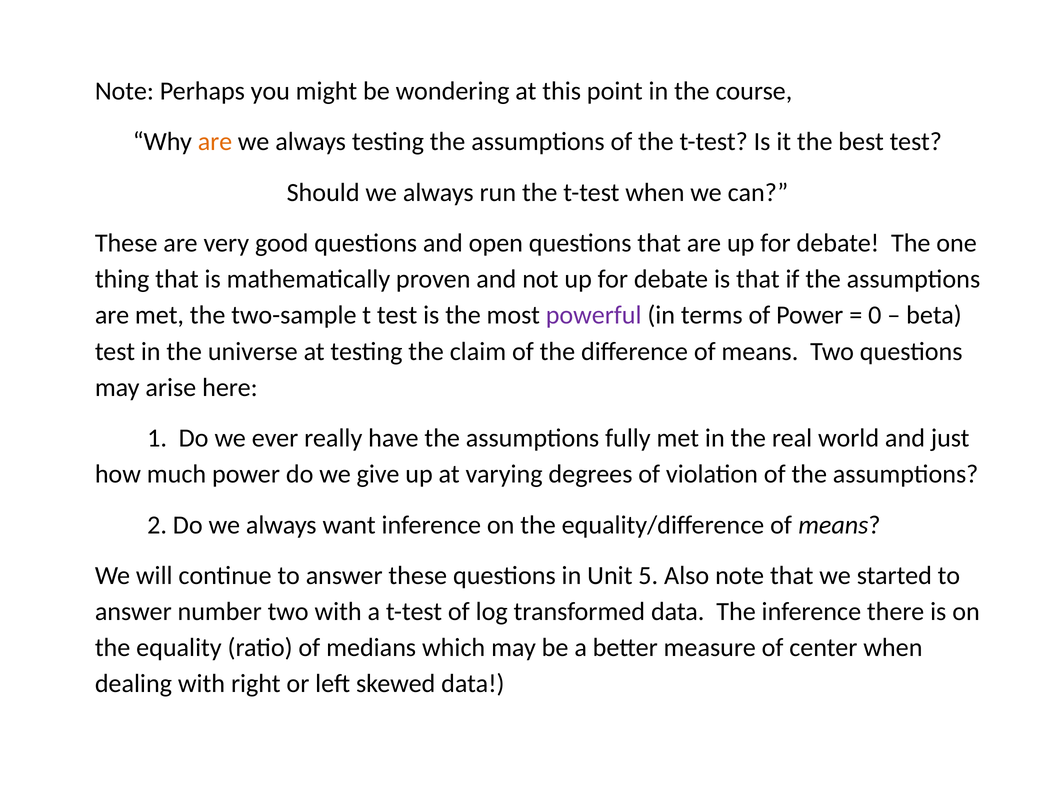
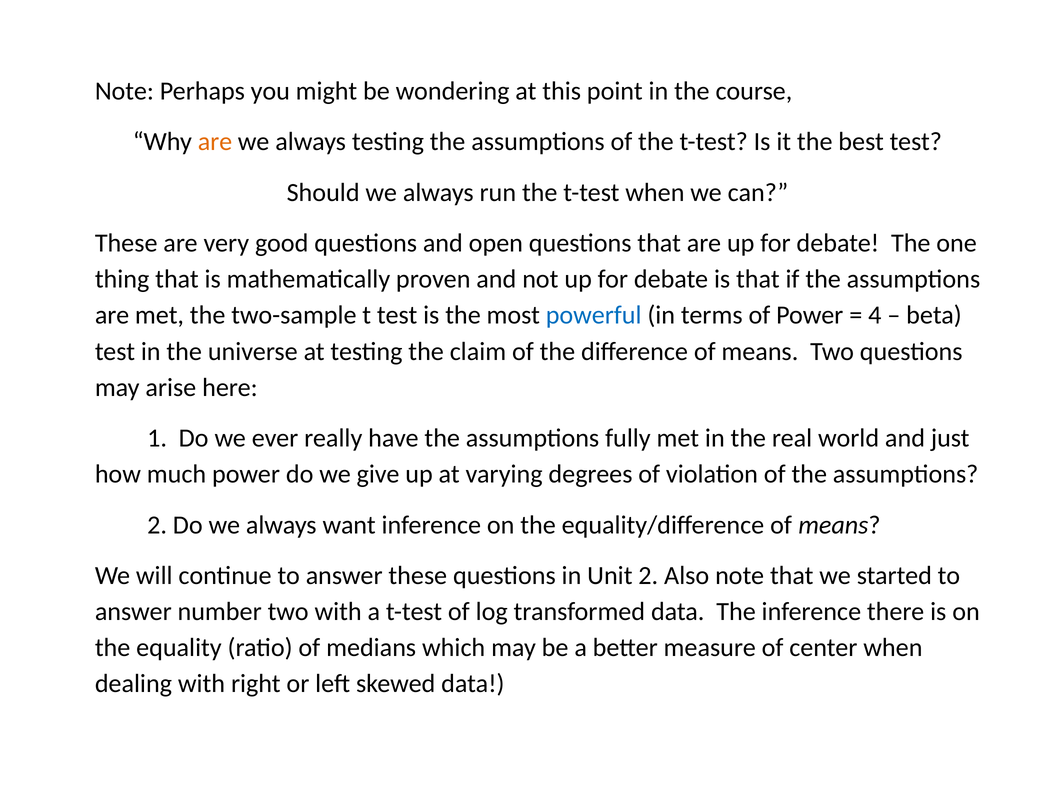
powerful colour: purple -> blue
0: 0 -> 4
Unit 5: 5 -> 2
